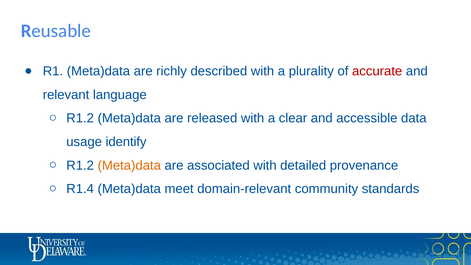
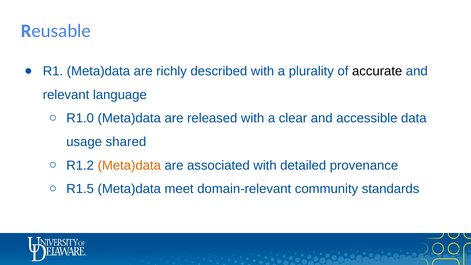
accurate colour: red -> black
R1.2 at (80, 118): R1.2 -> R1.0
identify: identify -> shared
R1.4: R1.4 -> R1.5
